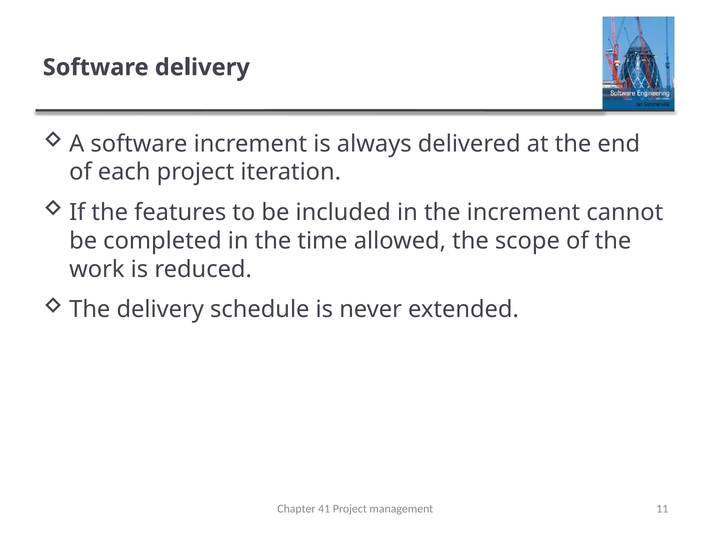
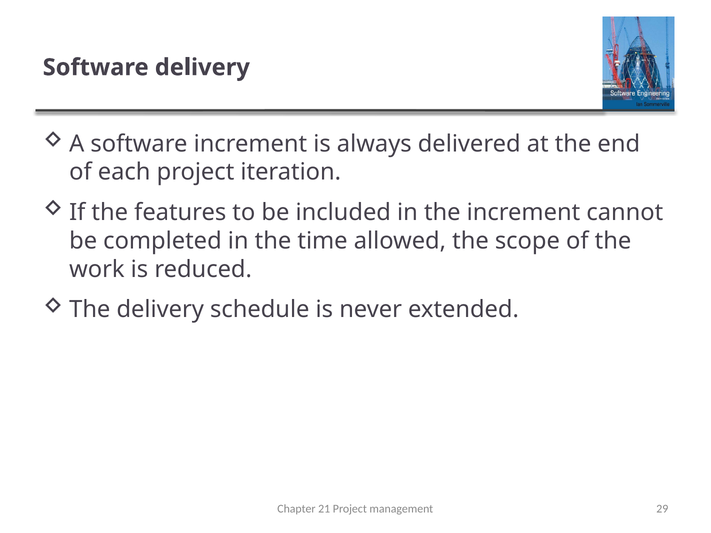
41: 41 -> 21
11: 11 -> 29
